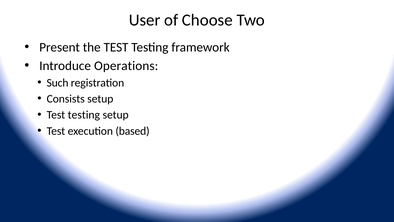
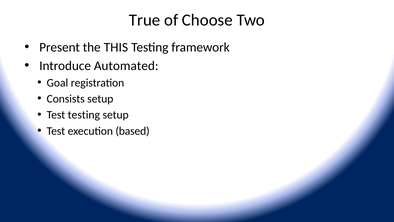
User: User -> True
the TEST: TEST -> THIS
Operations: Operations -> Automated
Such: Such -> Goal
